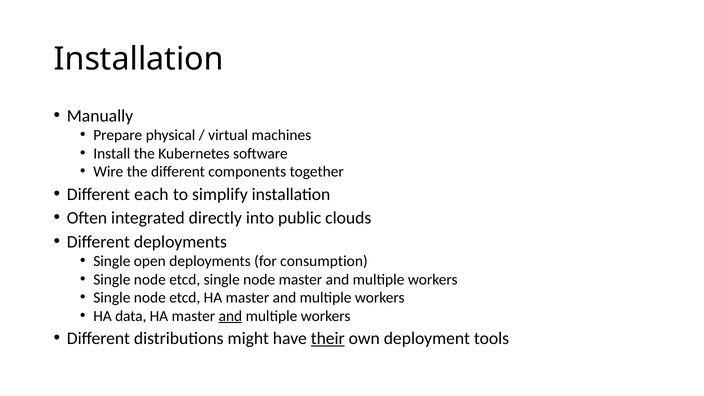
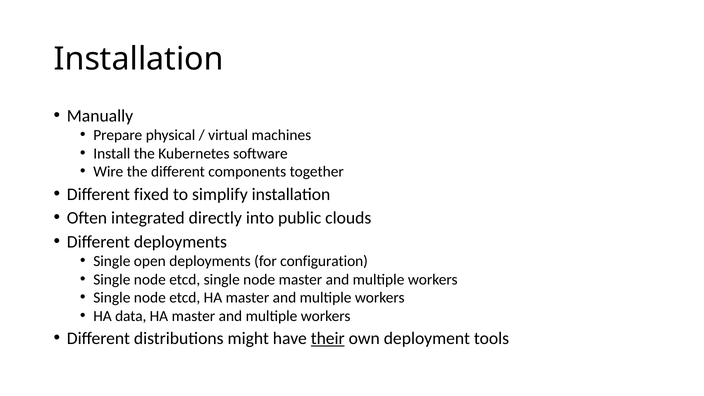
each: each -> fixed
consumption: consumption -> configuration
and at (230, 316) underline: present -> none
